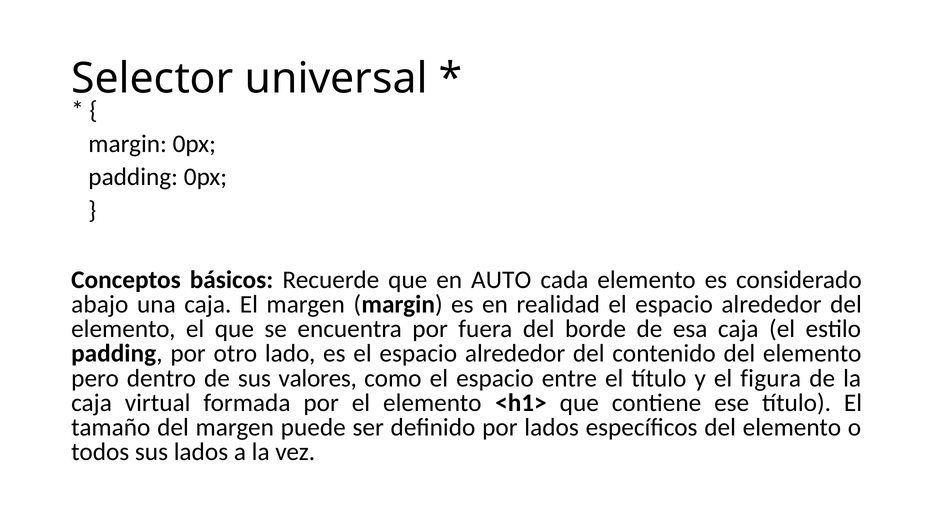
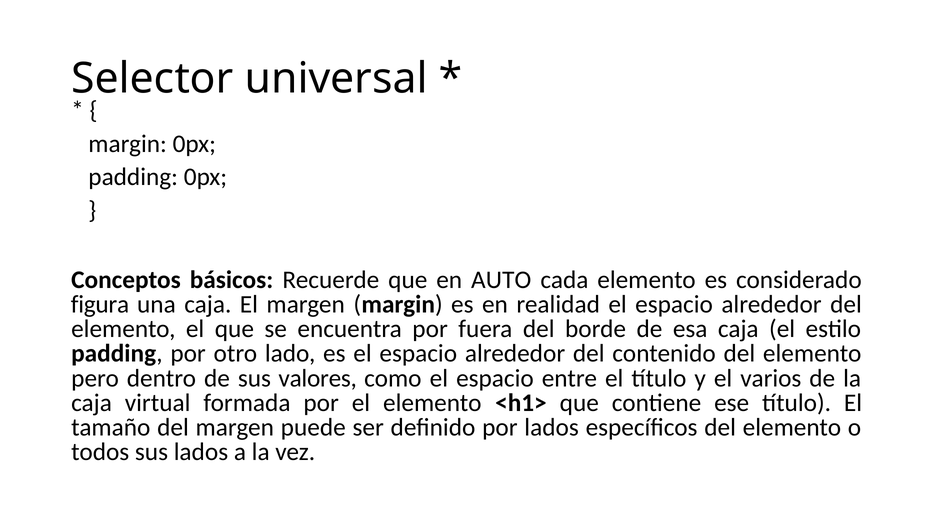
abajo: abajo -> figura
figura: figura -> varios
